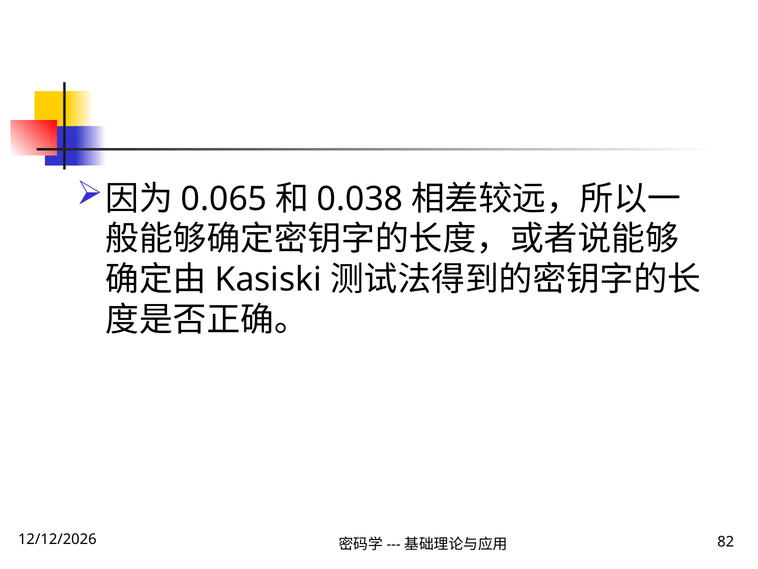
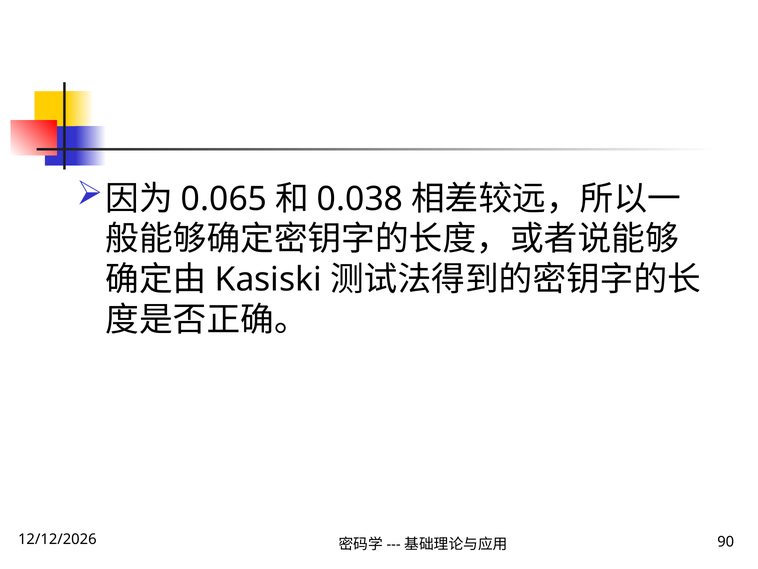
82: 82 -> 90
